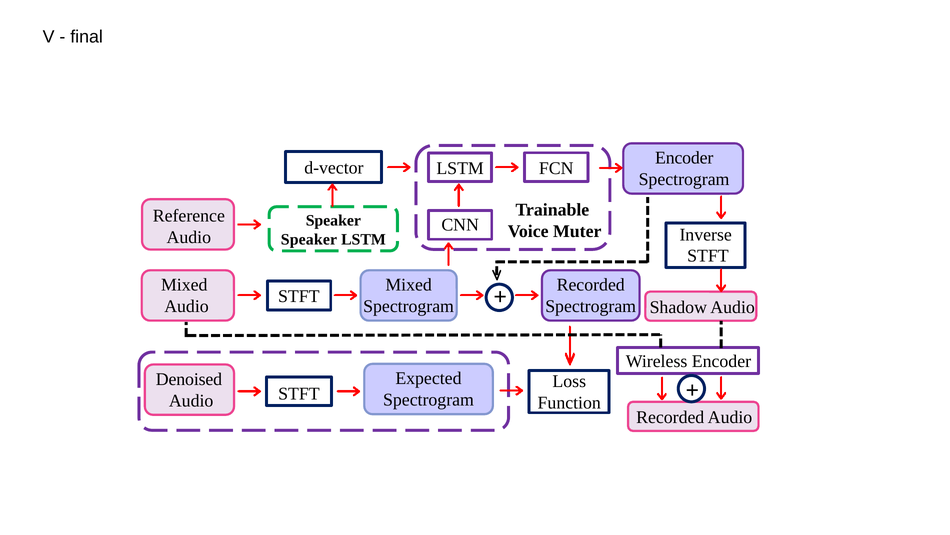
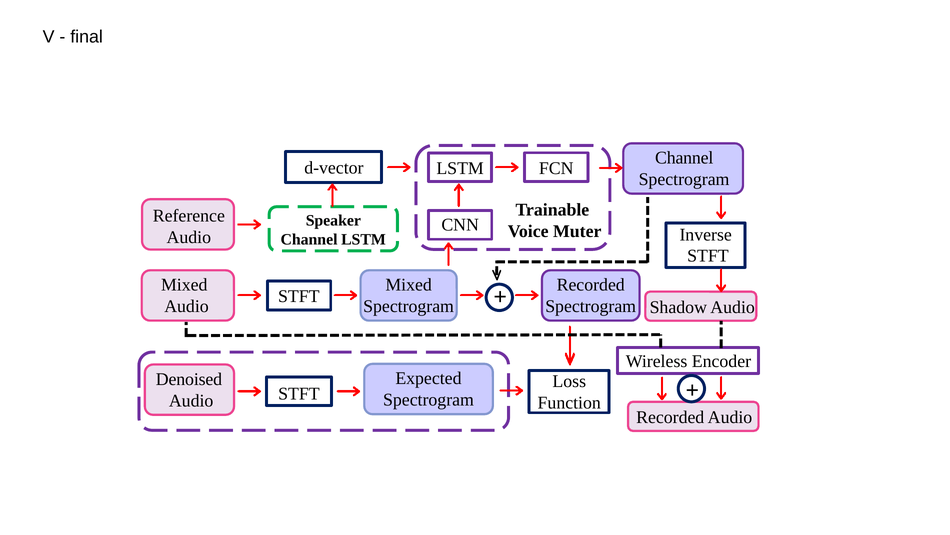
Encoder at (684, 158): Encoder -> Channel
Speaker at (309, 239): Speaker -> Channel
